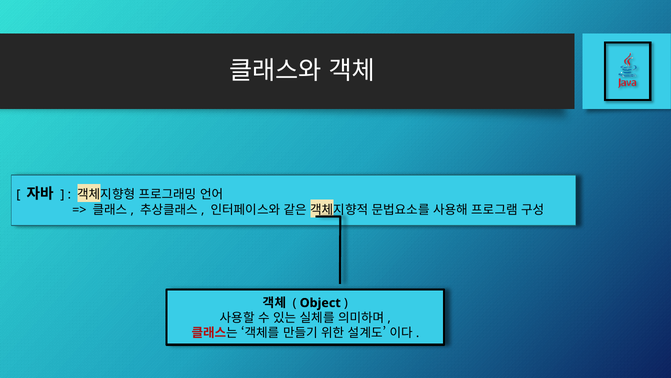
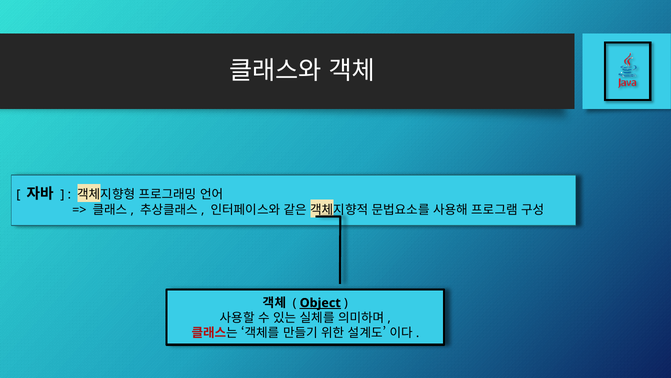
Object underline: none -> present
